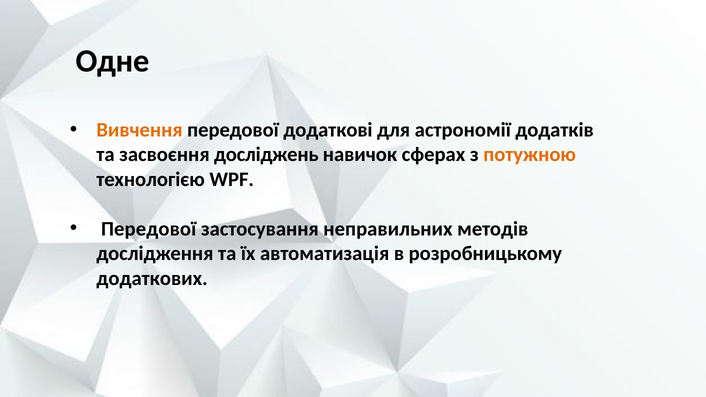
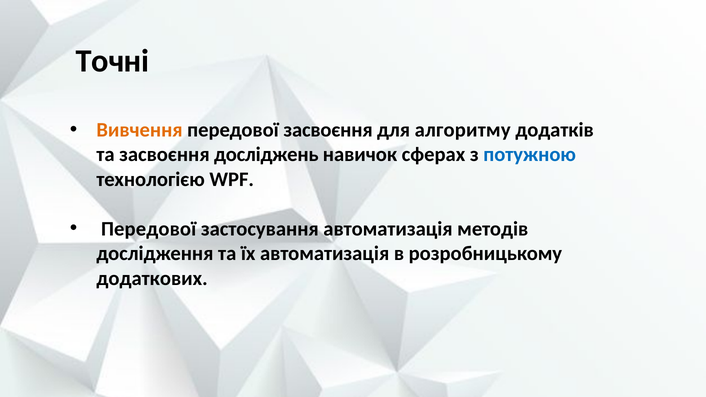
Одне: Одне -> Точні
передової додаткові: додаткові -> засвоєння
астрономії: астрономії -> алгоритму
потужною colour: orange -> blue
застосування неправильних: неправильних -> автоматизація
